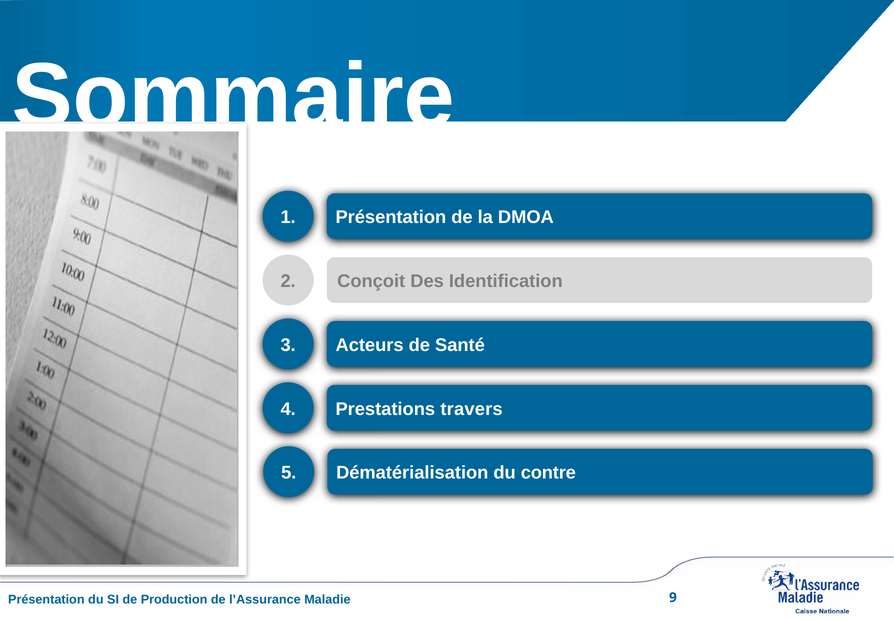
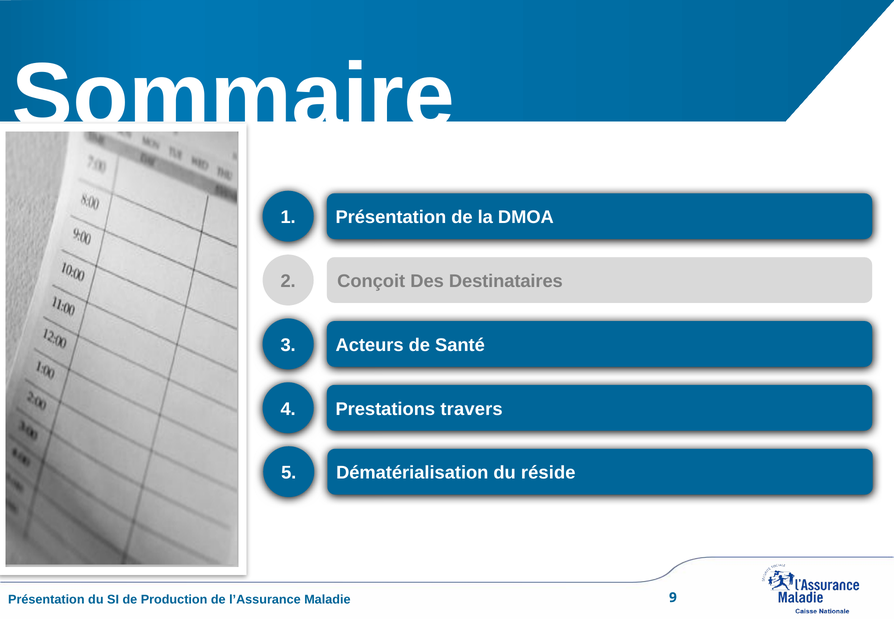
Identification: Identification -> Destinataires
contre: contre -> réside
